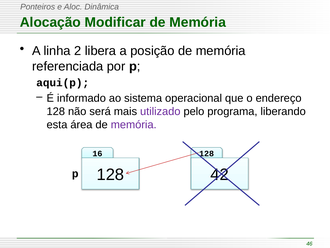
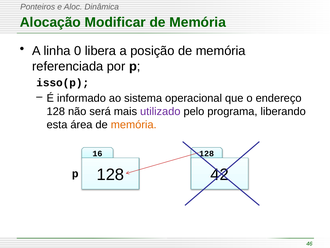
2: 2 -> 0
aqui(p: aqui(p -> isso(p
memória at (134, 124) colour: purple -> orange
